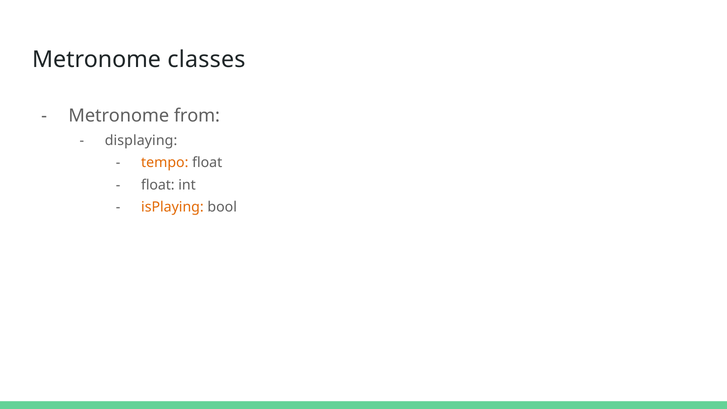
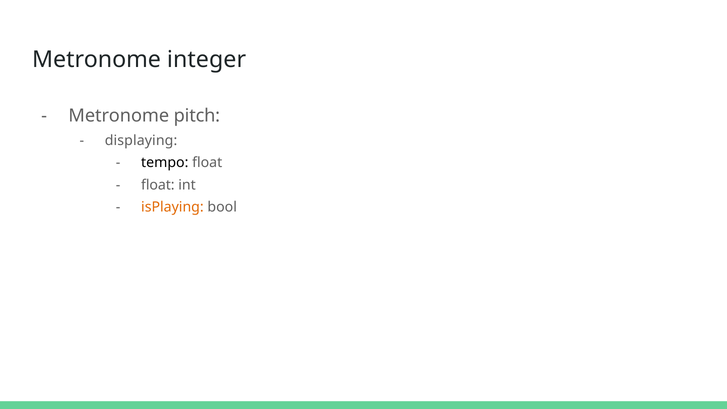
classes: classes -> integer
from: from -> pitch
tempo colour: orange -> black
